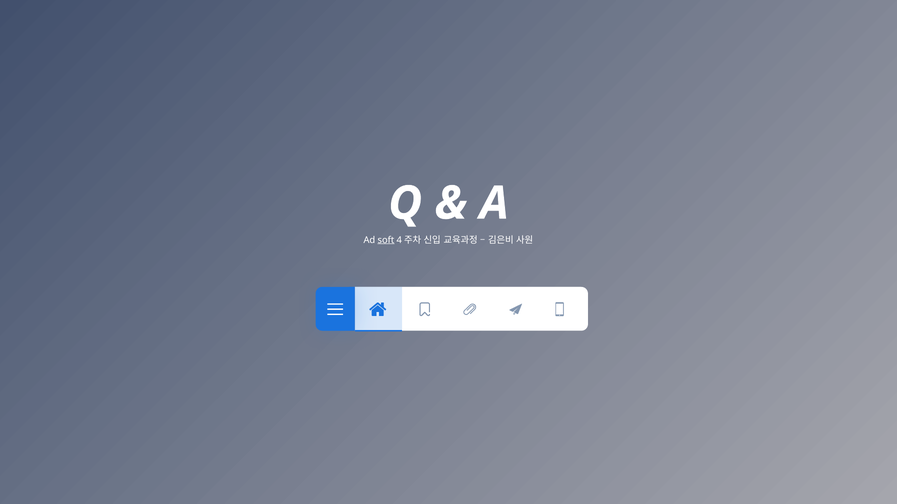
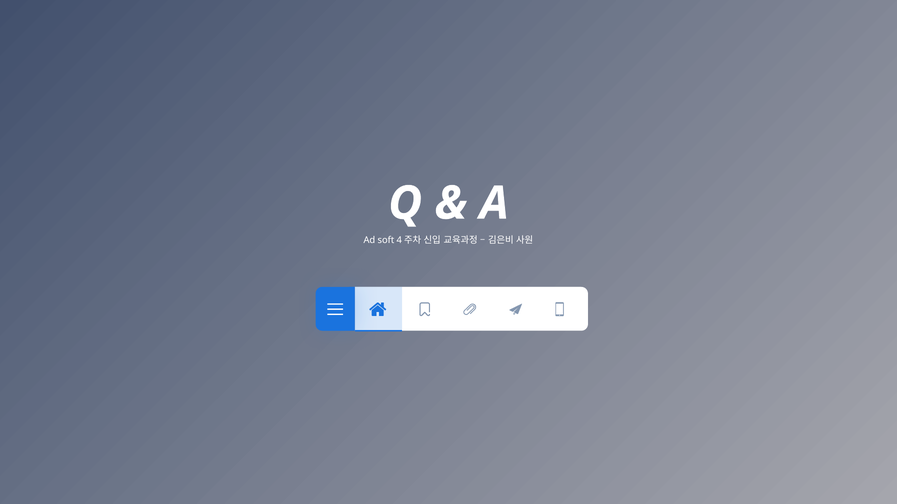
soft underline: present -> none
